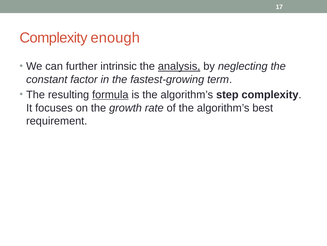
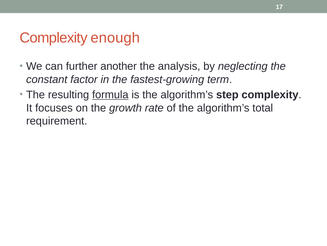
intrinsic: intrinsic -> another
analysis underline: present -> none
best: best -> total
